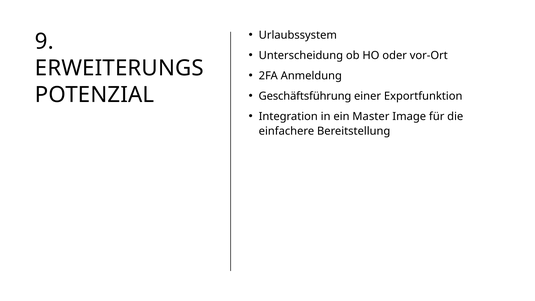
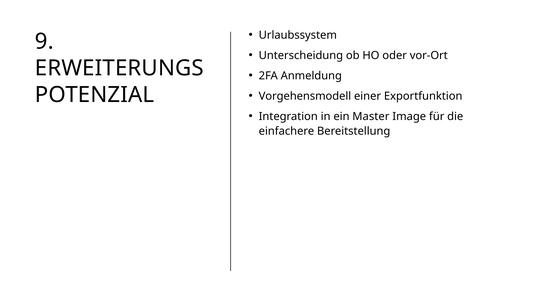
Geschäftsführung: Geschäftsführung -> Vorgehensmodell
